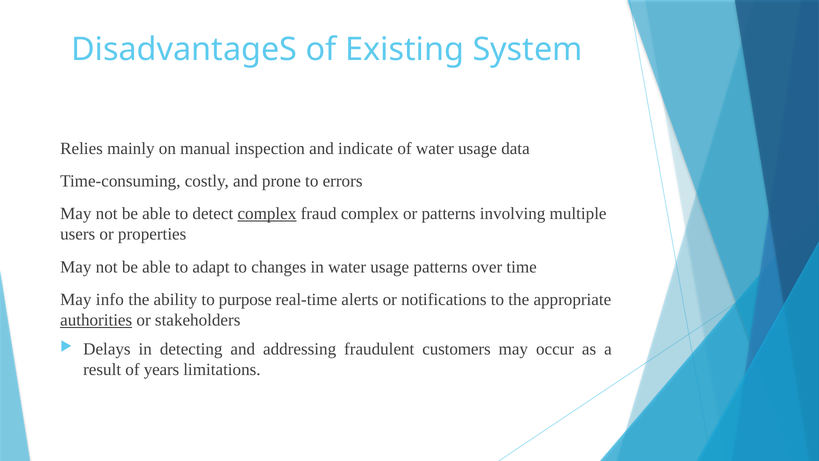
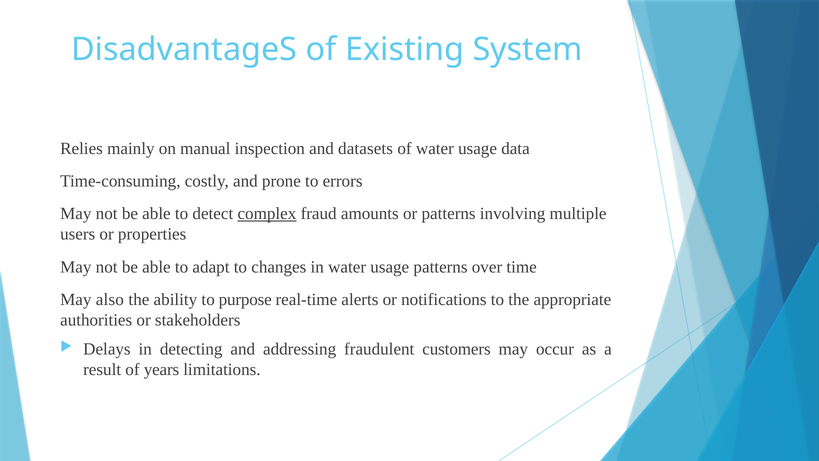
indicate: indicate -> datasets
fraud complex: complex -> amounts
info: info -> also
authorities underline: present -> none
